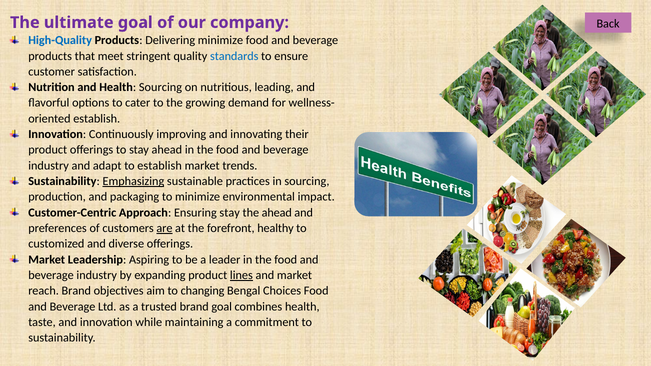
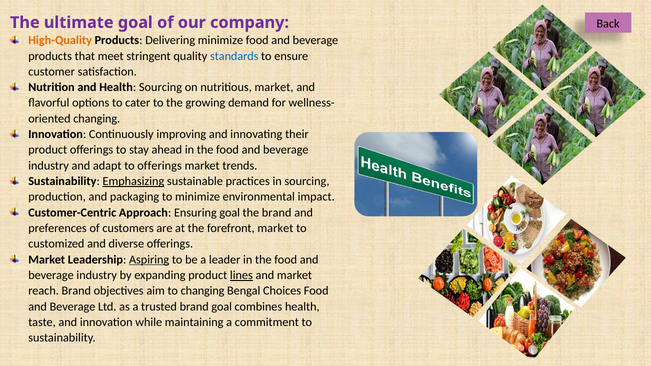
High-Quality colour: blue -> orange
nutritious leading: leading -> market
establish at (97, 119): establish -> changing
to establish: establish -> offerings
Ensuring stay: stay -> goal
the ahead: ahead -> brand
are underline: present -> none
forefront healthy: healthy -> market
Aspiring underline: none -> present
